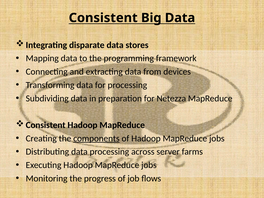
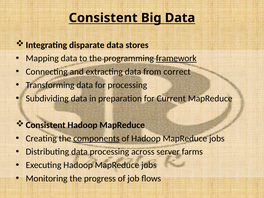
framework underline: none -> present
devices: devices -> correct
Netezza: Netezza -> Current
